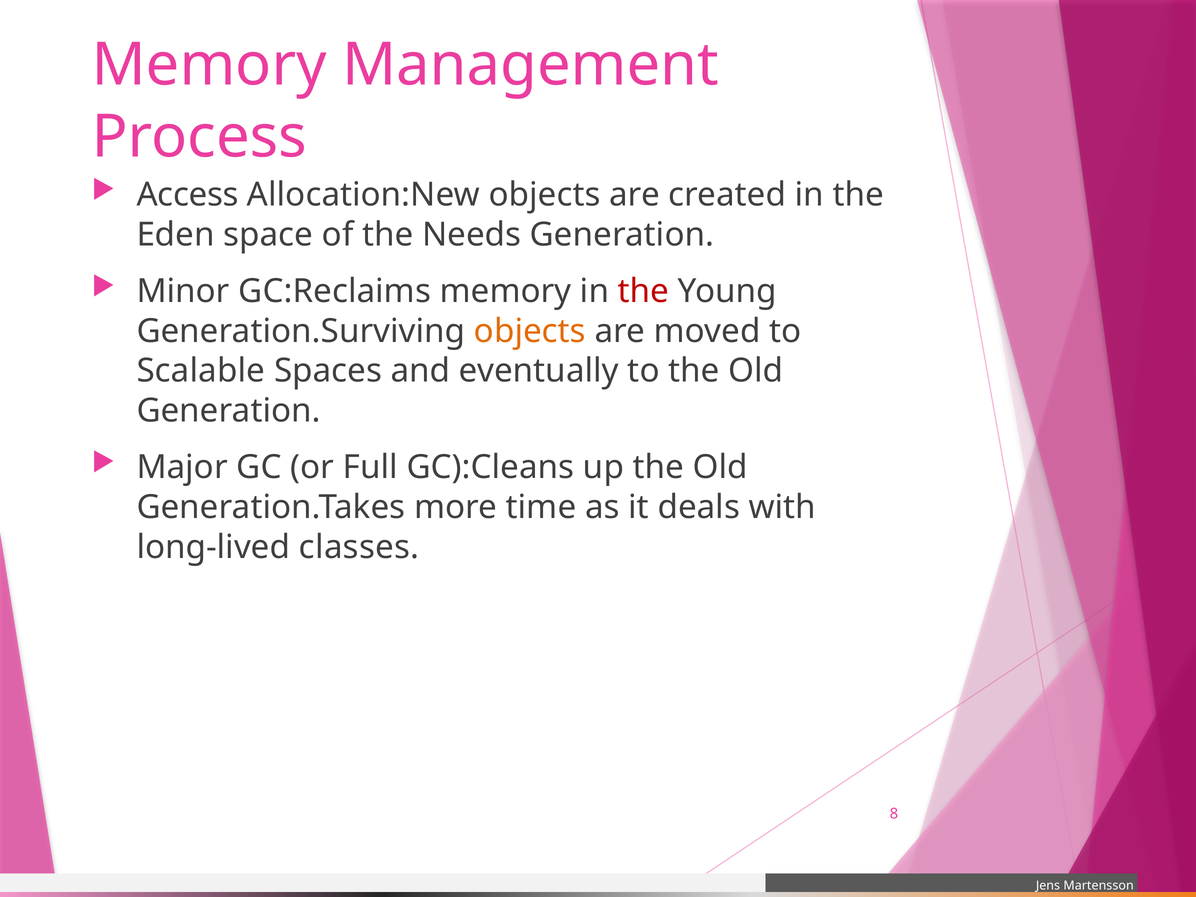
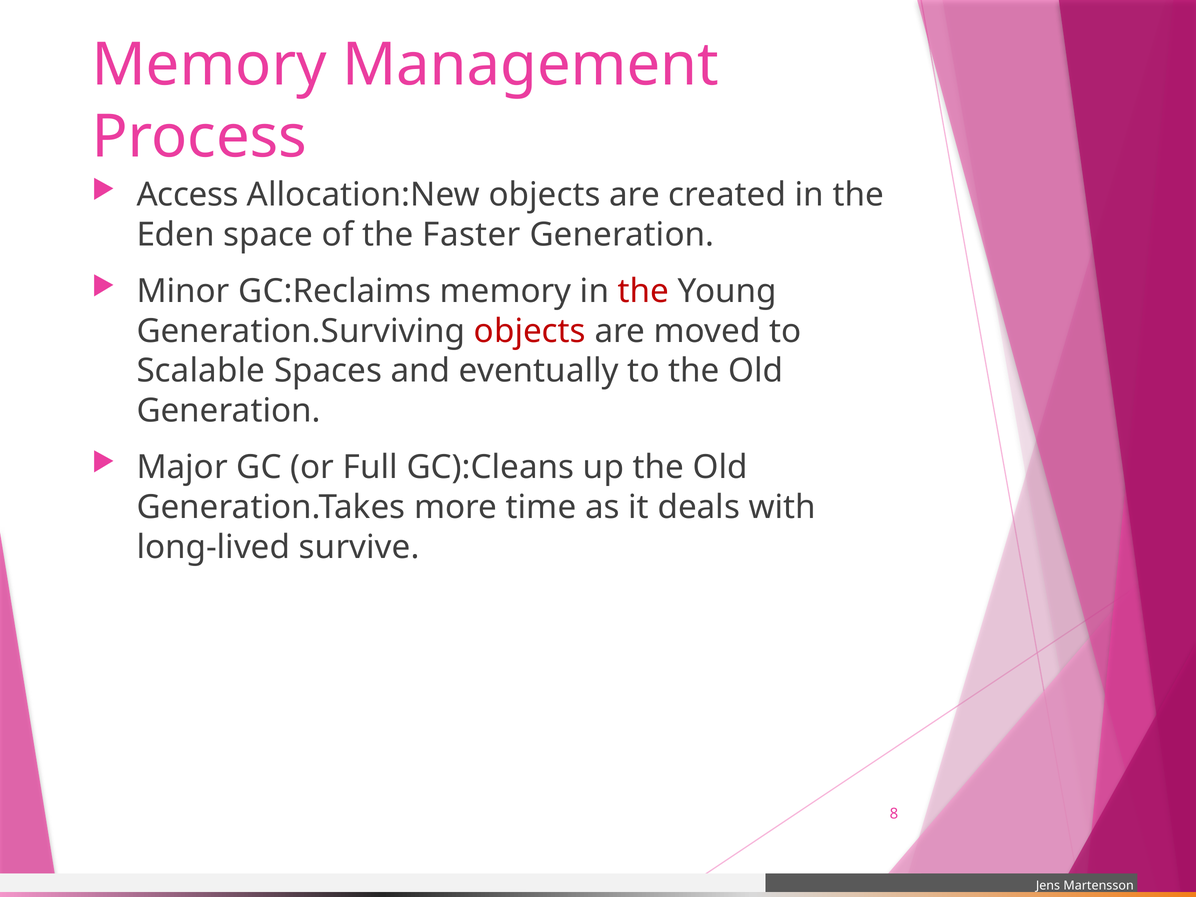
Needs: Needs -> Faster
objects at (530, 331) colour: orange -> red
classes: classes -> survive
